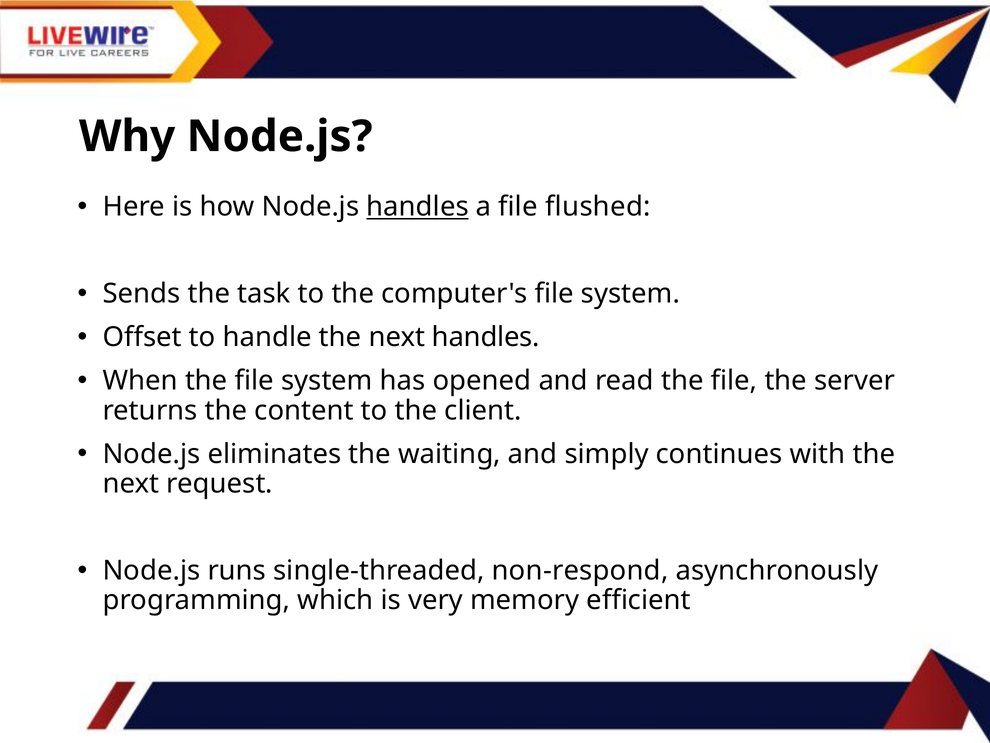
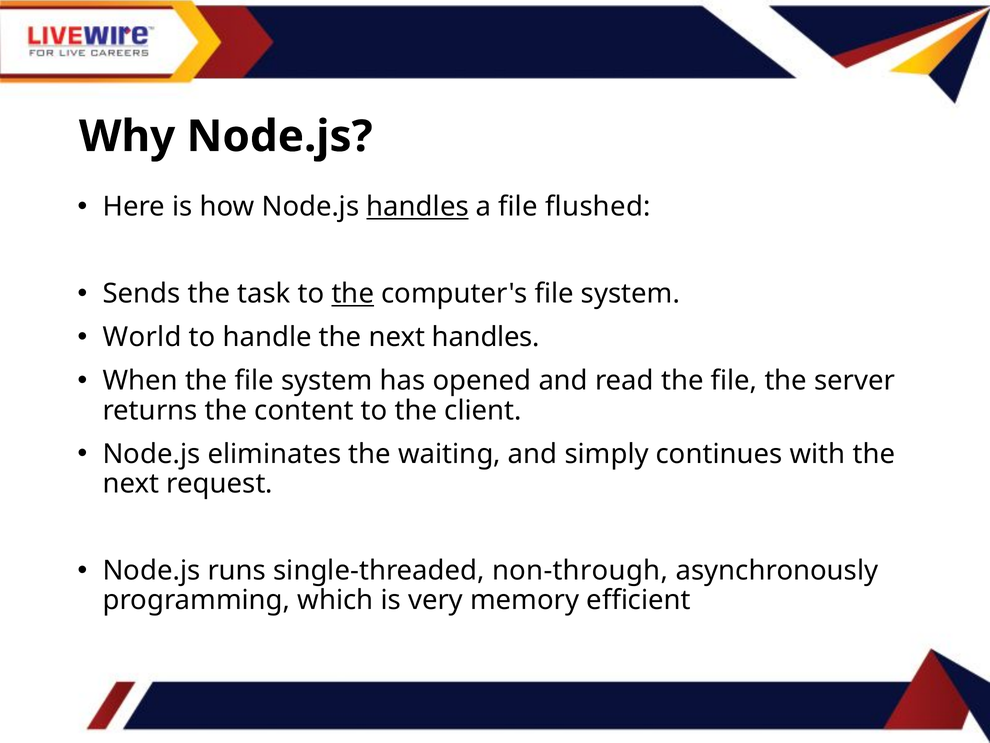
the at (353, 294) underline: none -> present
Offset: Offset -> World
non-respond: non-respond -> non-through
